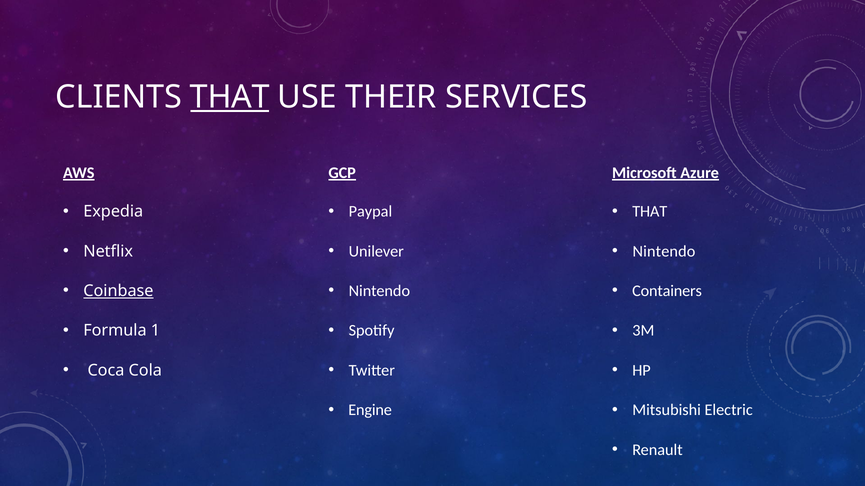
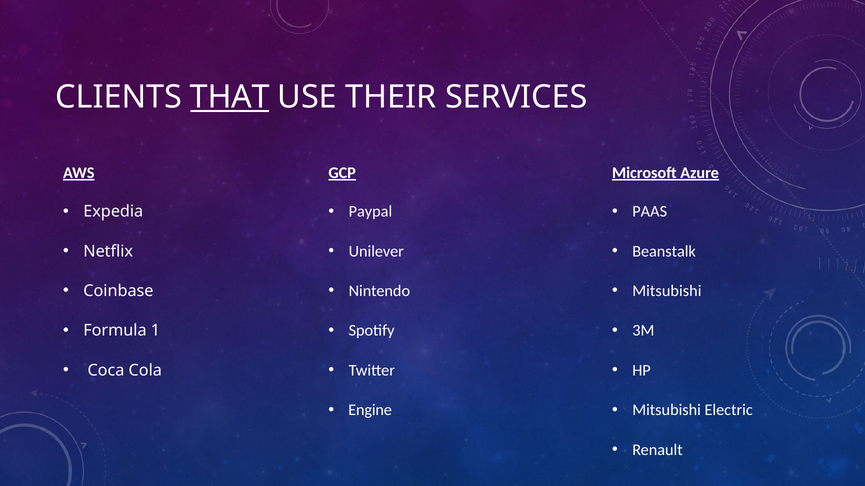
THAT at (650, 212): THAT -> PAAS
Nintendo at (664, 252): Nintendo -> Beanstalk
Coinbase underline: present -> none
Containers at (667, 291): Containers -> Mitsubishi
